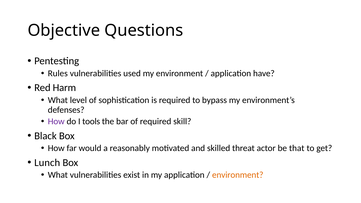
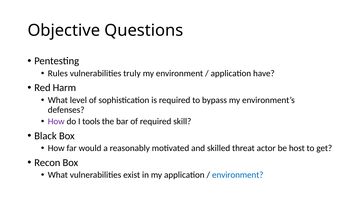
used: used -> truly
that: that -> host
Lunch: Lunch -> Recon
environment at (238, 175) colour: orange -> blue
